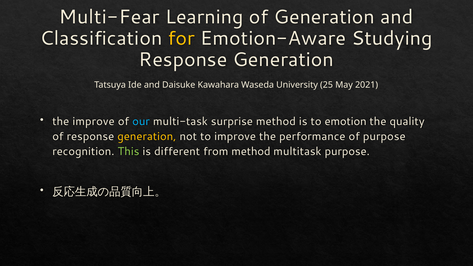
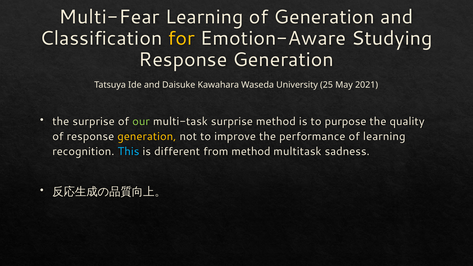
the improve: improve -> surprise
our colour: light blue -> light green
emotion: emotion -> purpose
of purpose: purpose -> learning
This colour: light green -> light blue
multitask purpose: purpose -> sadness
